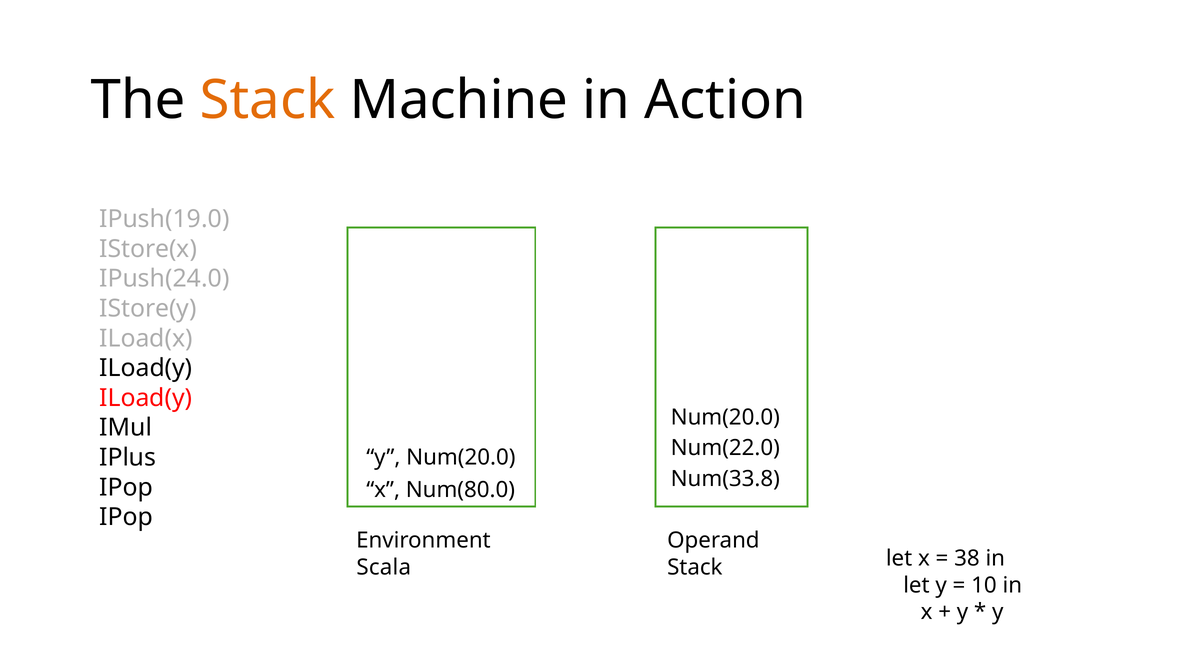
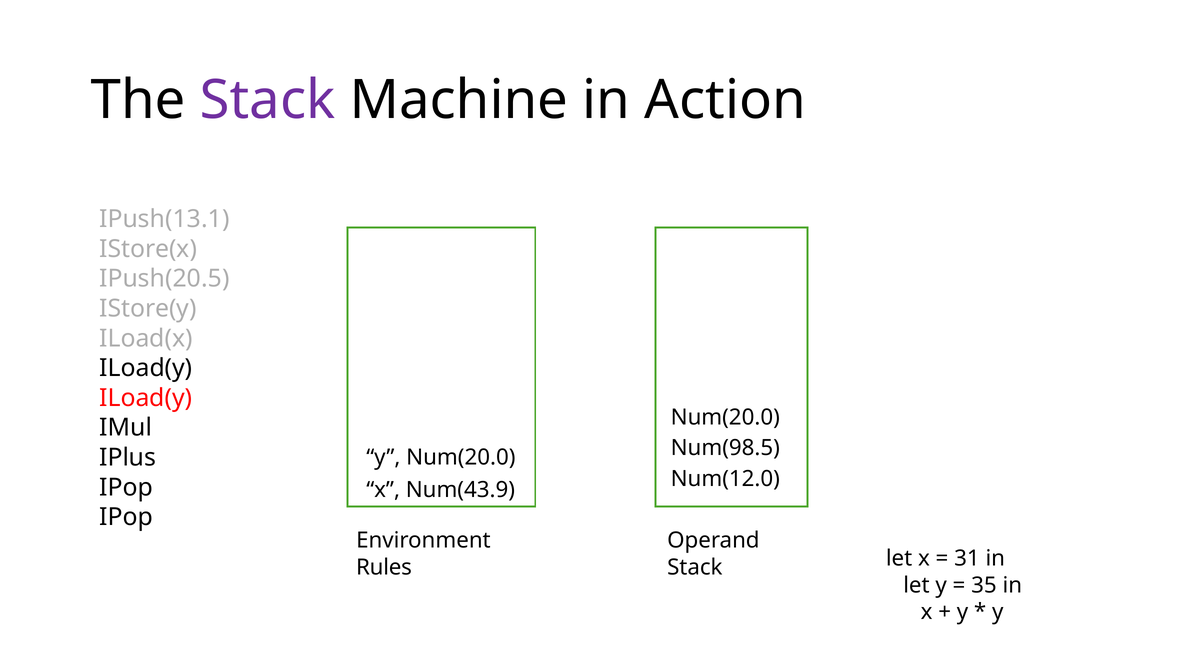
Stack at (268, 100) colour: orange -> purple
IPush(19.0: IPush(19.0 -> IPush(13.1
IPush(24.0: IPush(24.0 -> IPush(20.5
Num(22.0: Num(22.0 -> Num(98.5
Num(33.8: Num(33.8 -> Num(12.0
Num(80.0: Num(80.0 -> Num(43.9
38: 38 -> 31
Scala: Scala -> Rules
10: 10 -> 35
